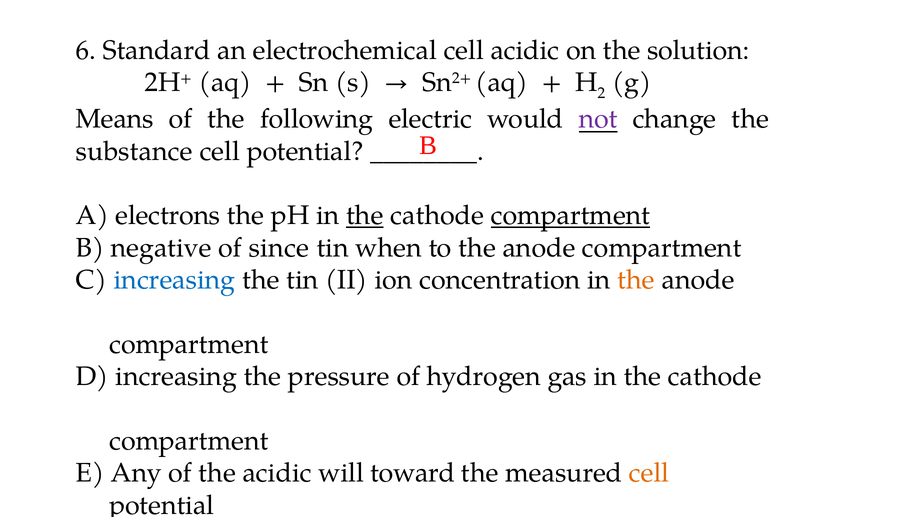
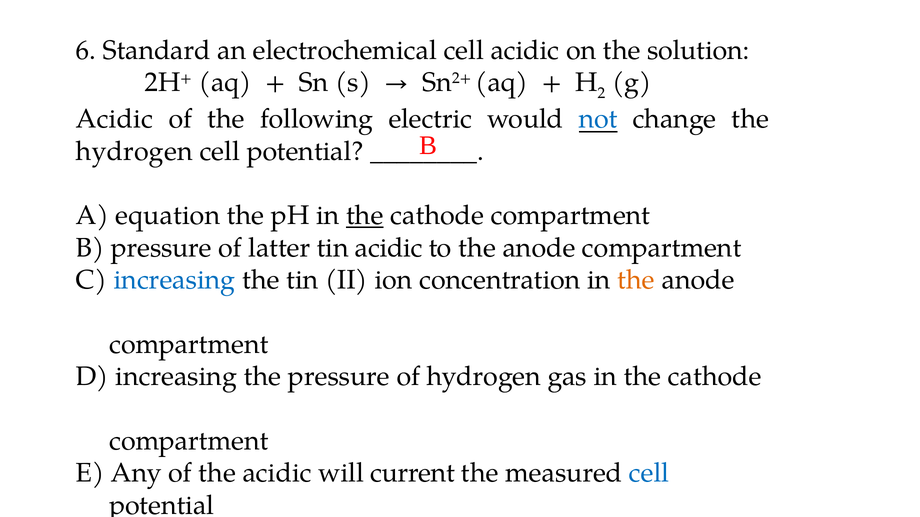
Means at (115, 119): Means -> Acidic
not colour: purple -> blue
substance at (134, 151): substance -> hydrogen
electrons: electrons -> equation
compartment at (570, 216) underline: present -> none
B negative: negative -> pressure
since: since -> latter
tin when: when -> acidic
toward: toward -> current
cell at (649, 474) colour: orange -> blue
